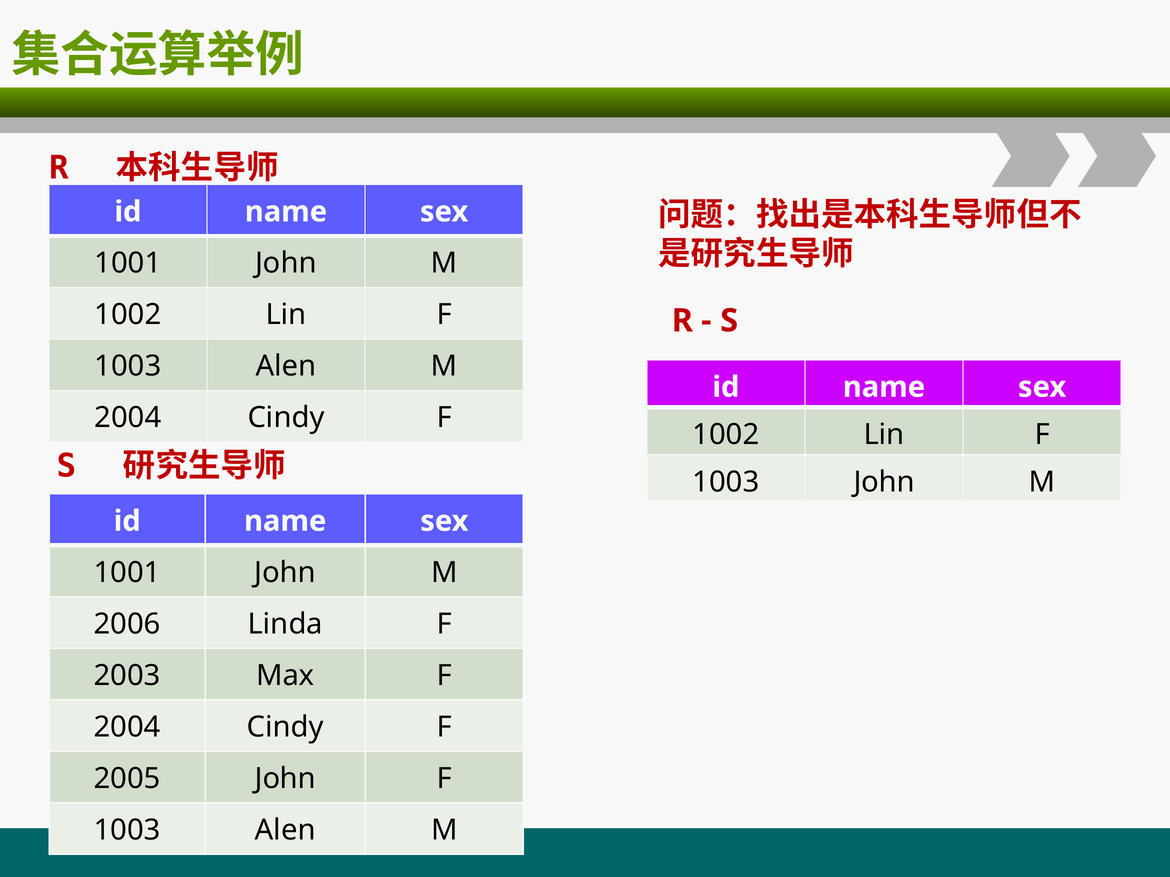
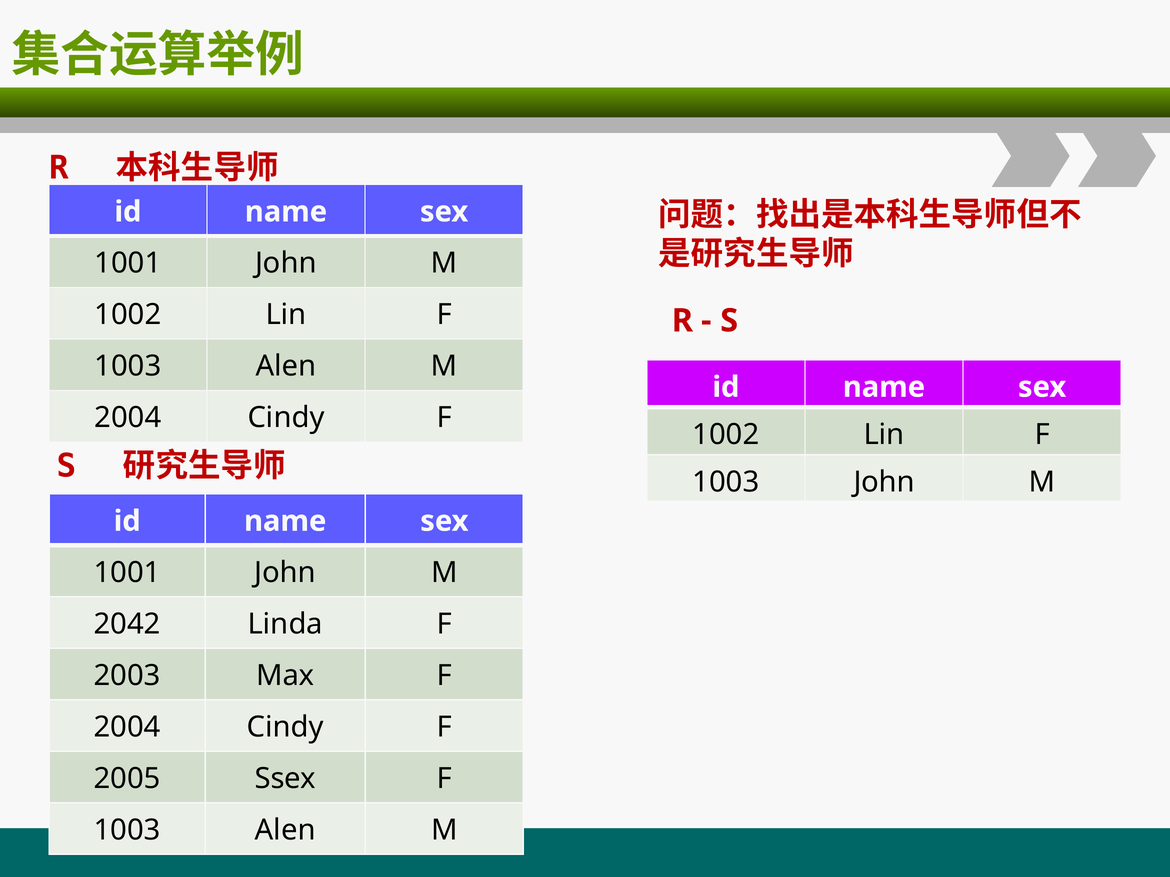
2006: 2006 -> 2042
2005 John: John -> Ssex
